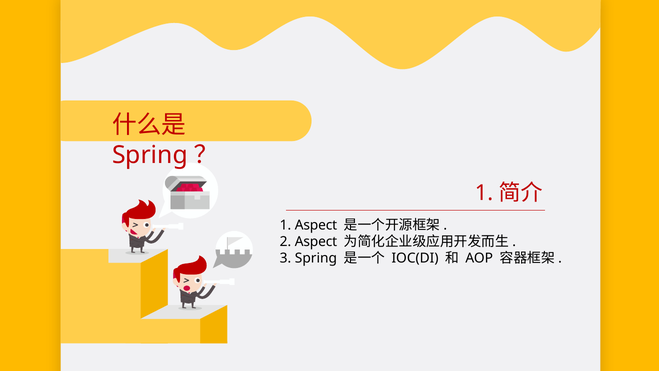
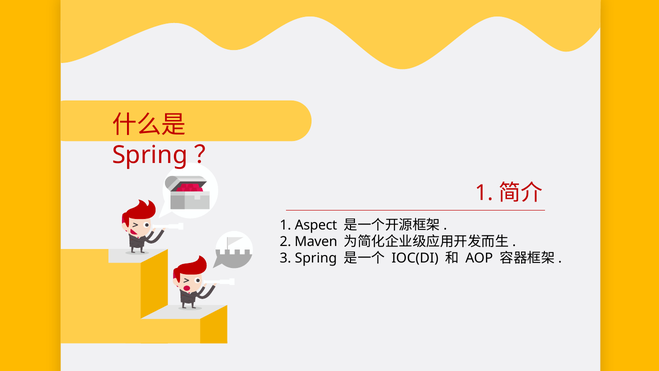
2 Aspect: Aspect -> Maven
